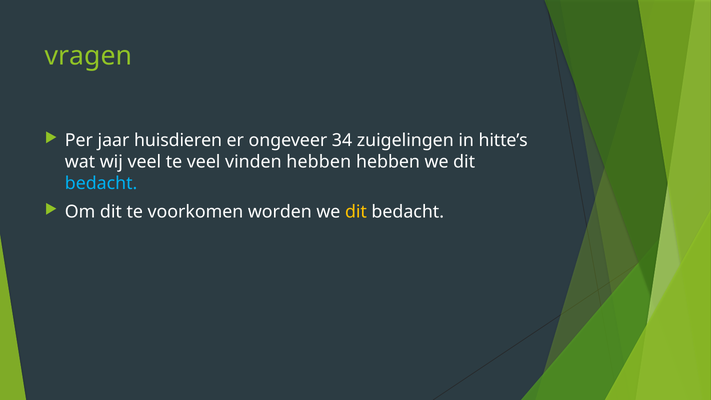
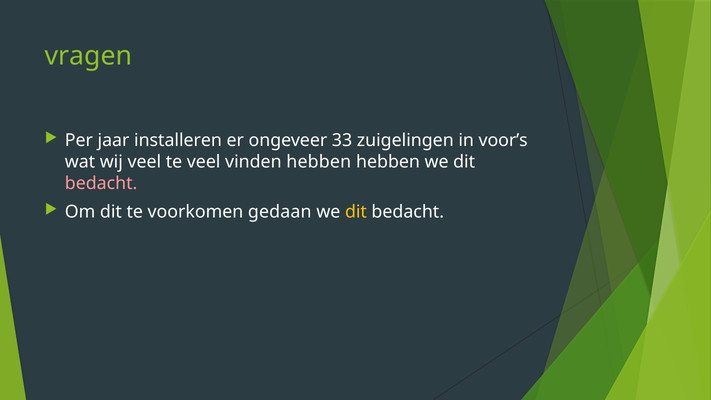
huisdieren: huisdieren -> installeren
34: 34 -> 33
hitte’s: hitte’s -> voor’s
bedacht at (101, 183) colour: light blue -> pink
worden: worden -> gedaan
